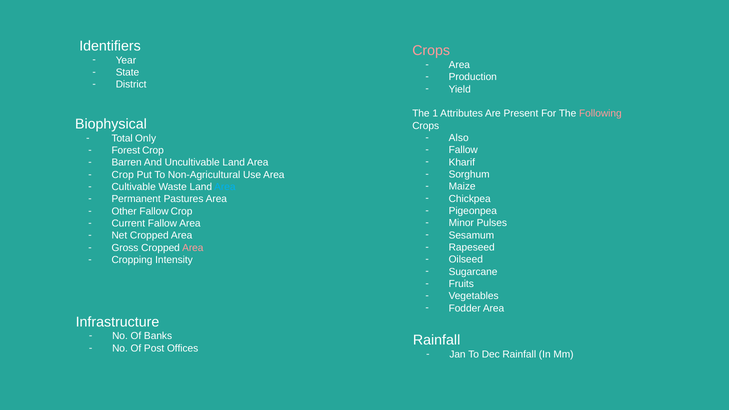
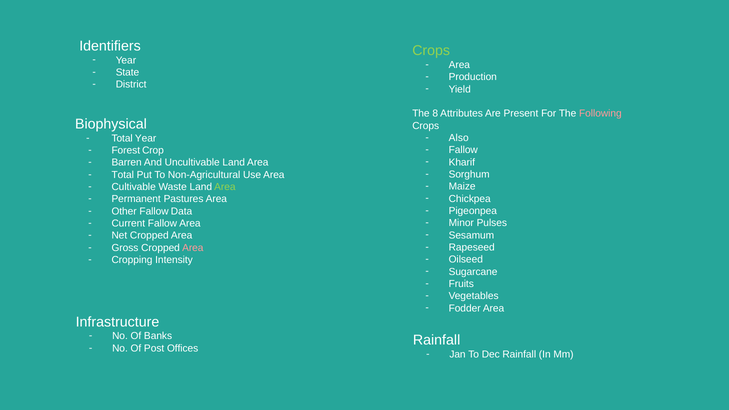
Crops at (431, 51) colour: pink -> light green
1: 1 -> 8
Total Only: Only -> Year
Crop at (123, 175): Crop -> Total
Area at (225, 187) colour: light blue -> light green
Fallow Crop: Crop -> Data
